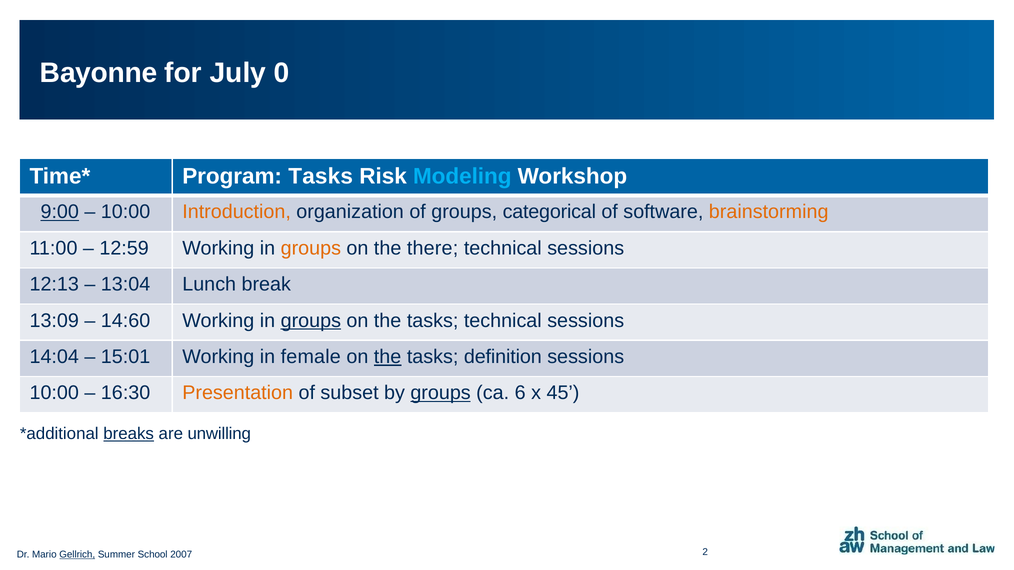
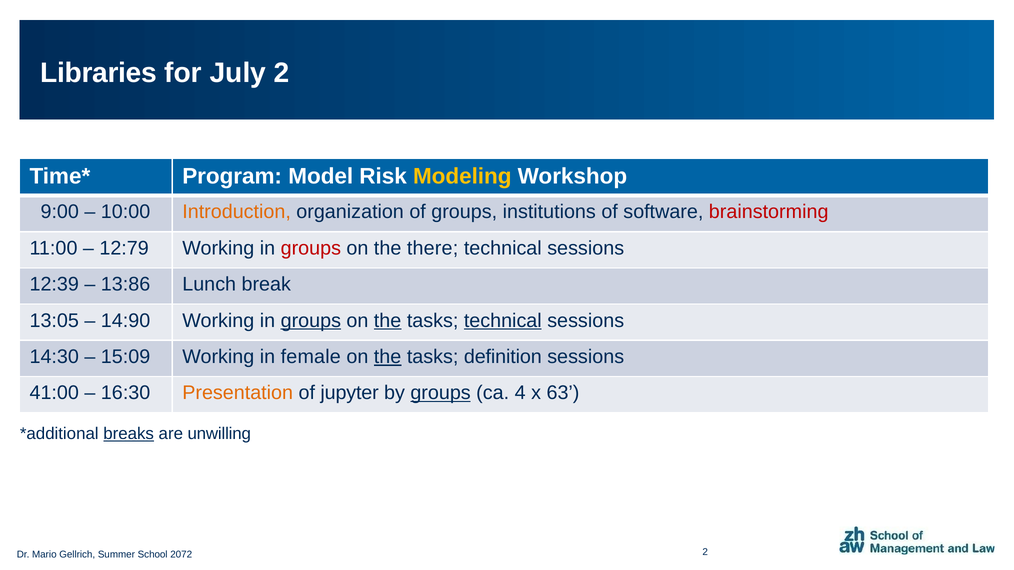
Bayonne: Bayonne -> Libraries
July 0: 0 -> 2
Program Tasks: Tasks -> Model
Modeling colour: light blue -> yellow
9:00 underline: present -> none
categorical: categorical -> institutions
brainstorming colour: orange -> red
12:59: 12:59 -> 12:79
groups at (311, 248) colour: orange -> red
12:13: 12:13 -> 12:39
13:04: 13:04 -> 13:86
13:09: 13:09 -> 13:05
14:60: 14:60 -> 14:90
the at (388, 321) underline: none -> present
technical at (503, 321) underline: none -> present
14:04: 14:04 -> 14:30
15:01: 15:01 -> 15:09
10:00 at (54, 393): 10:00 -> 41:00
subset: subset -> jupyter
6: 6 -> 4
45: 45 -> 63
Gellrich underline: present -> none
2007: 2007 -> 2072
